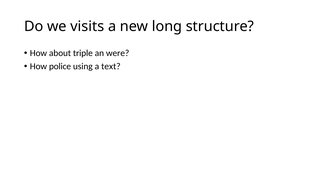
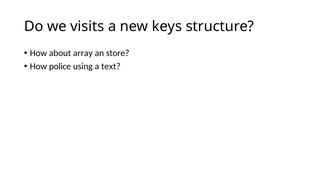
long: long -> keys
triple: triple -> array
were: were -> store
